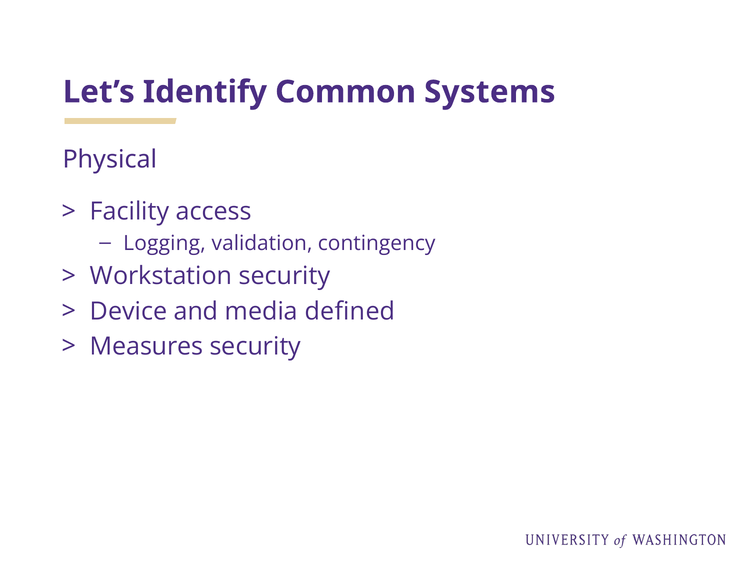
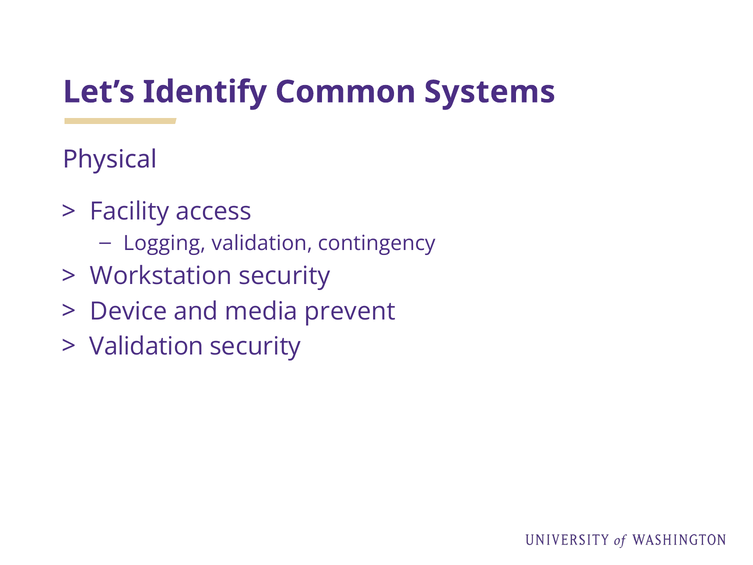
defined: defined -> prevent
Measures at (147, 346): Measures -> Validation
